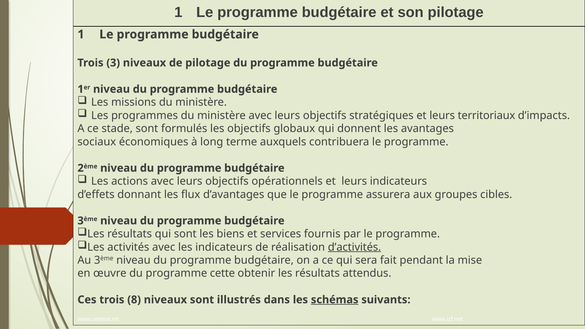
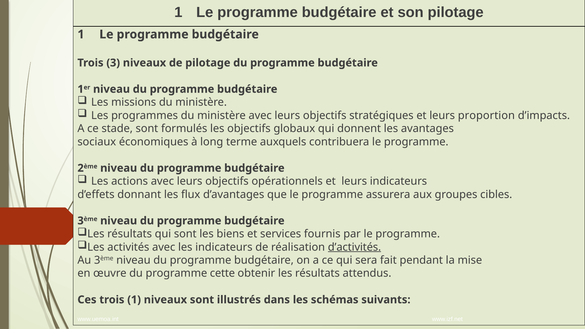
territoriaux: territoriaux -> proportion
trois 8: 8 -> 1
schémas underline: present -> none
